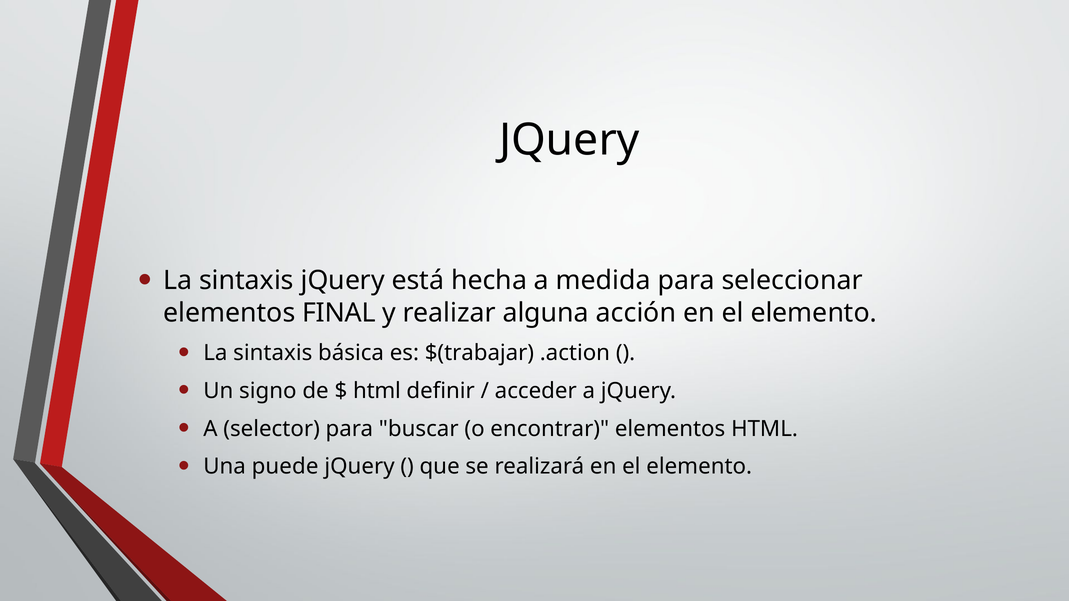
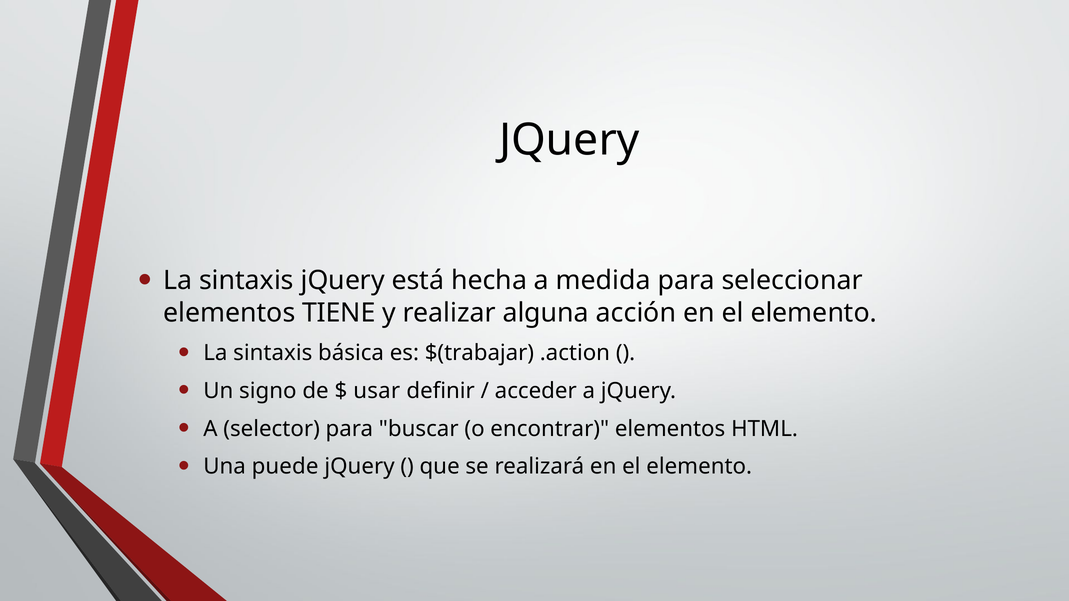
FINAL: FINAL -> TIENE
html at (377, 391): html -> usar
